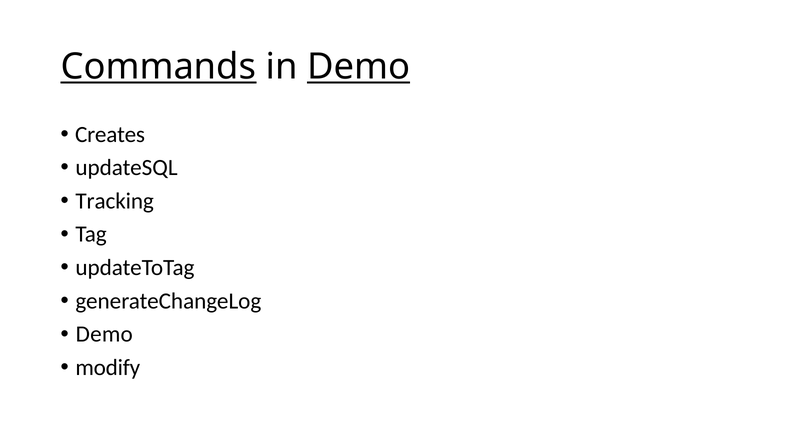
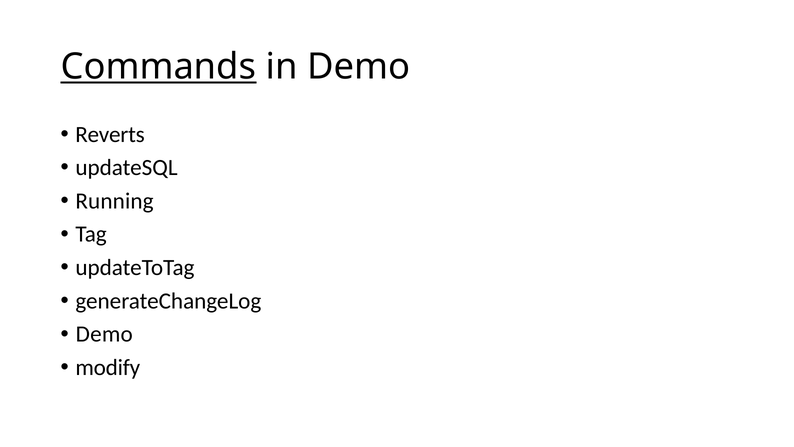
Demo at (359, 67) underline: present -> none
Creates: Creates -> Reverts
Tracking: Tracking -> Running
